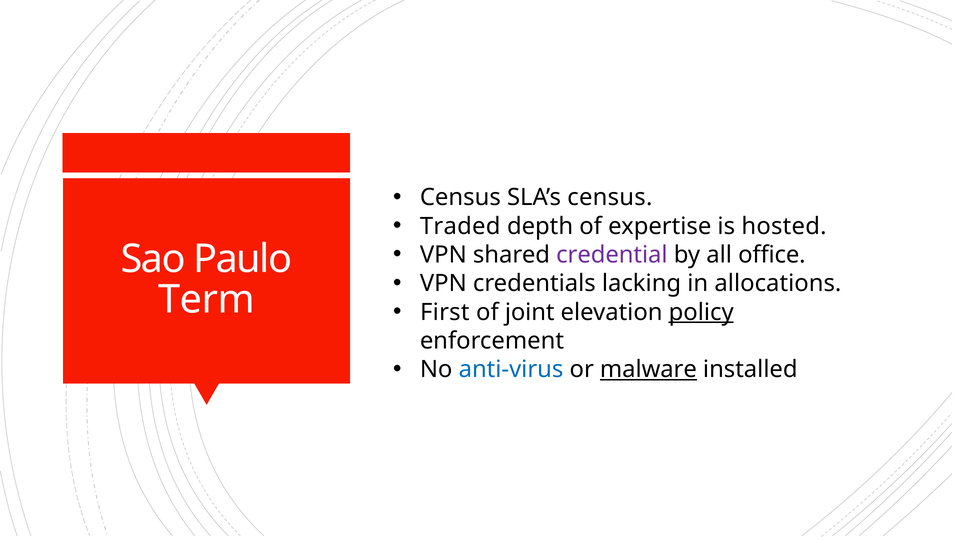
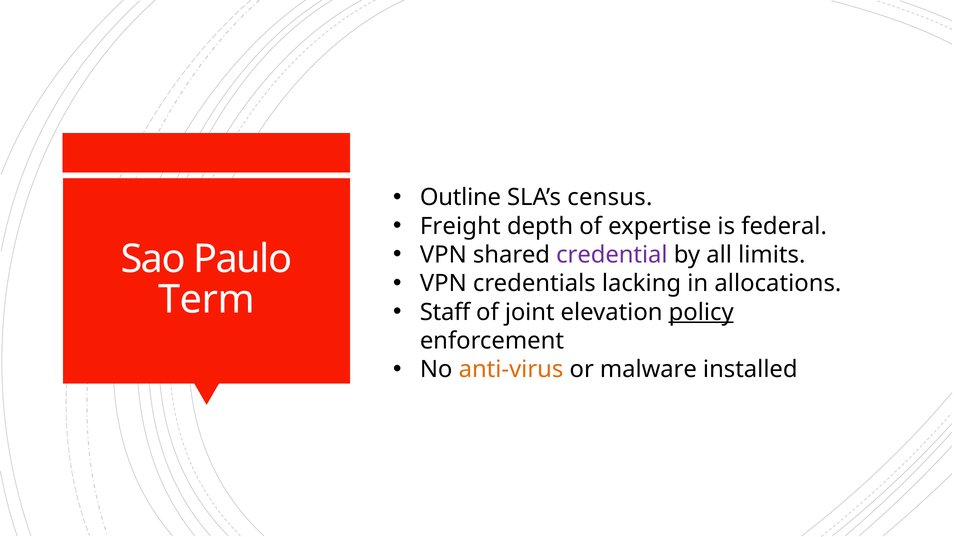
Census at (460, 197): Census -> Outline
Traded: Traded -> Freight
hosted: hosted -> federal
office: office -> limits
First: First -> Staff
anti-virus colour: blue -> orange
malware underline: present -> none
